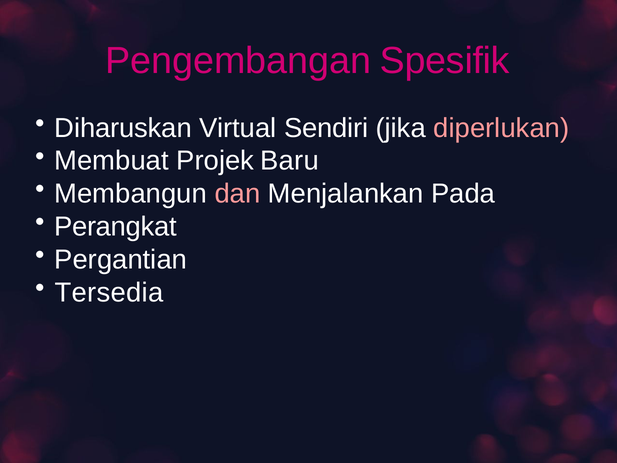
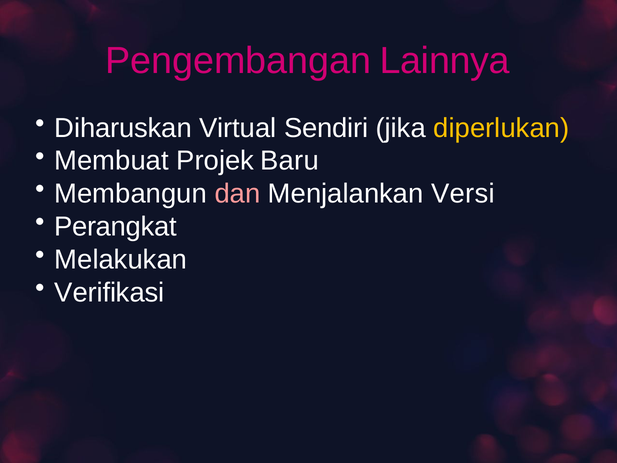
Spesifik: Spesifik -> Lainnya
diperlukan colour: pink -> yellow
Pada: Pada -> Versi
Pergantian: Pergantian -> Melakukan
Tersedia: Tersedia -> Verifikasi
